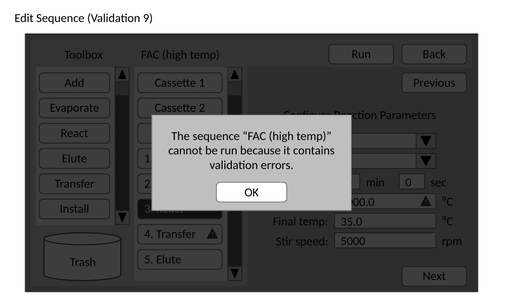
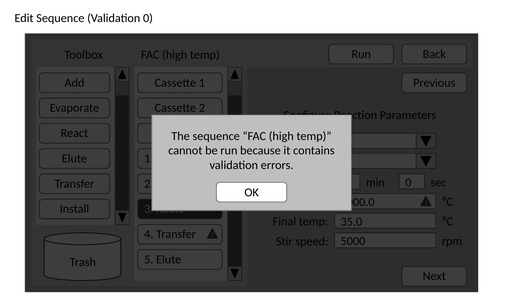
Validation 9: 9 -> 0
